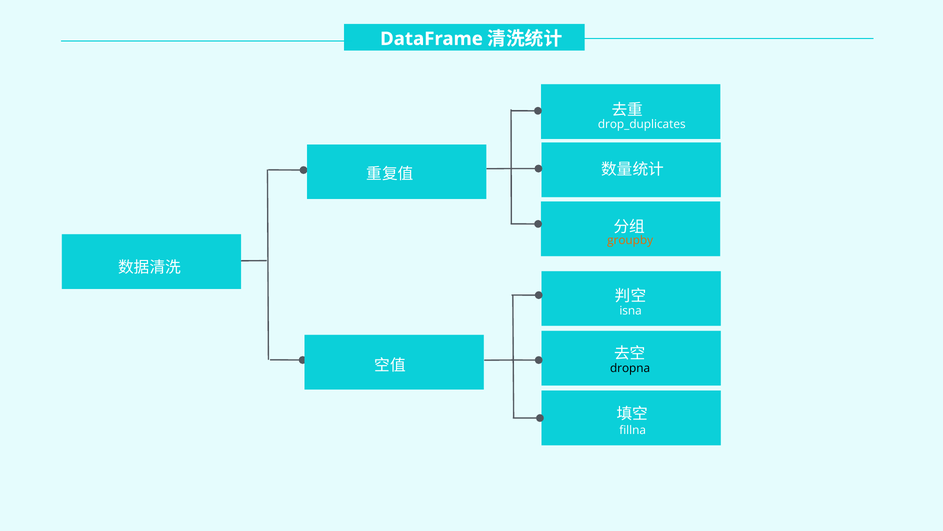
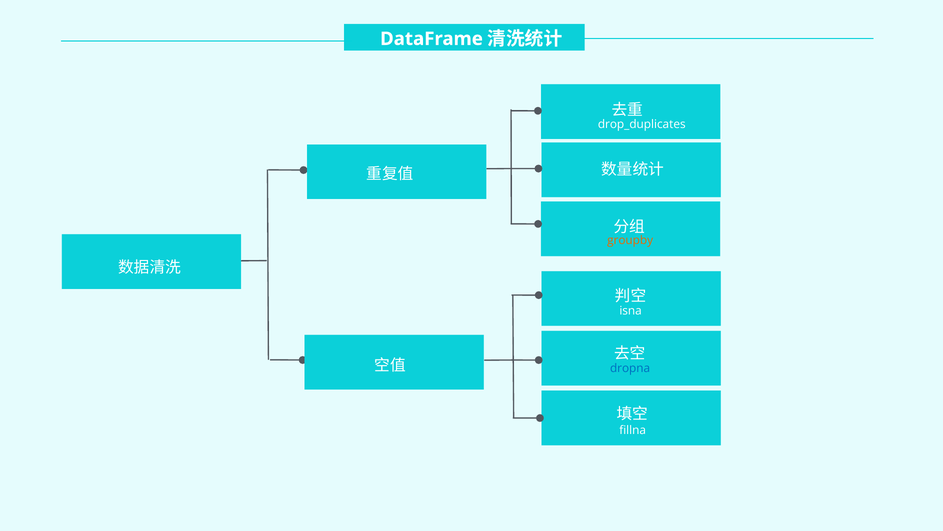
dropna colour: black -> blue
